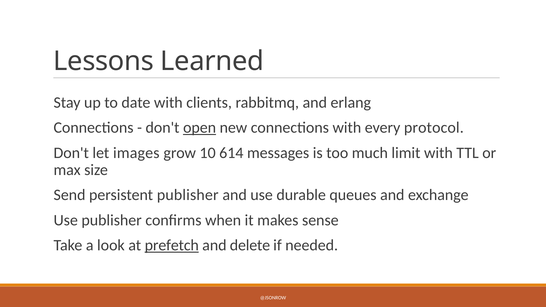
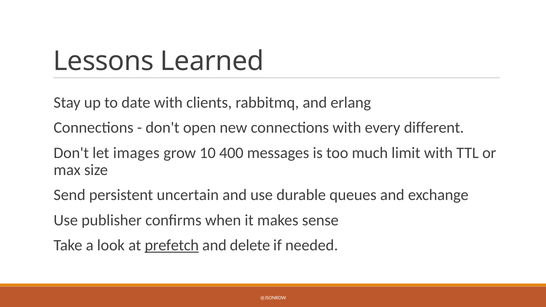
open underline: present -> none
protocol: protocol -> different
614: 614 -> 400
persistent publisher: publisher -> uncertain
